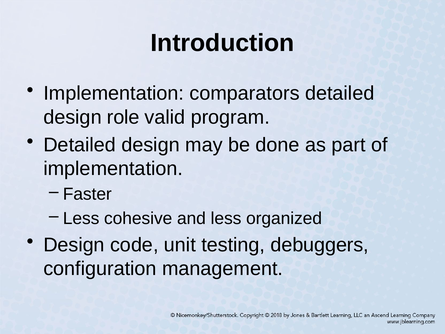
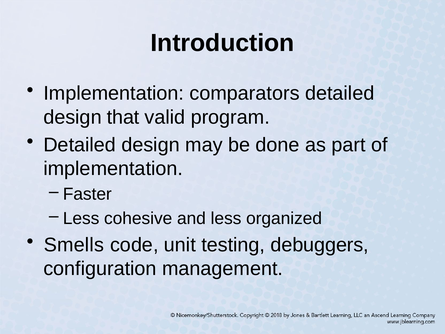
role: role -> that
Design at (74, 245): Design -> Smells
